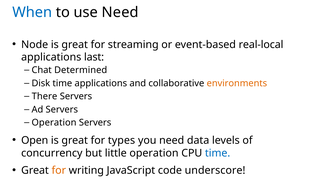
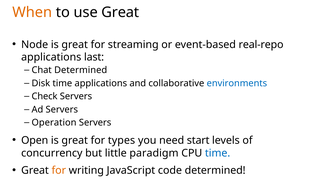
When colour: blue -> orange
use Need: Need -> Great
real-local: real-local -> real-repo
environments colour: orange -> blue
There: There -> Check
data: data -> start
little operation: operation -> paradigm
code underscore: underscore -> determined
